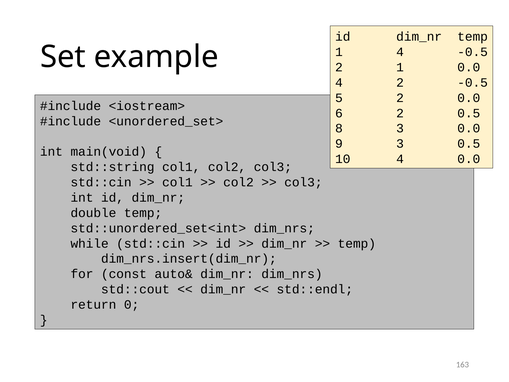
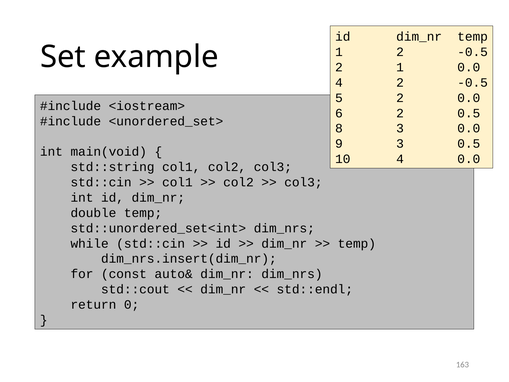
1 4: 4 -> 2
